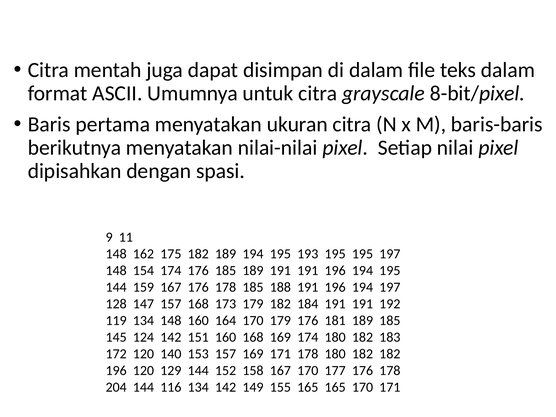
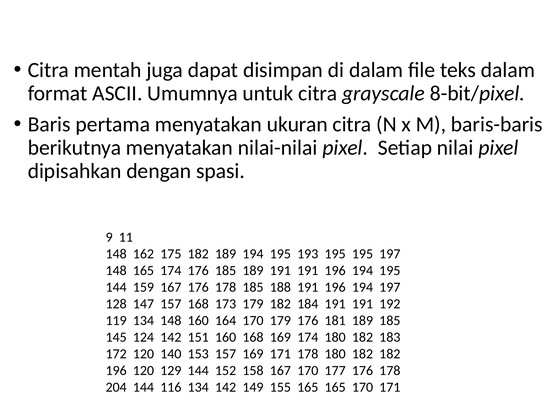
148 154: 154 -> 165
